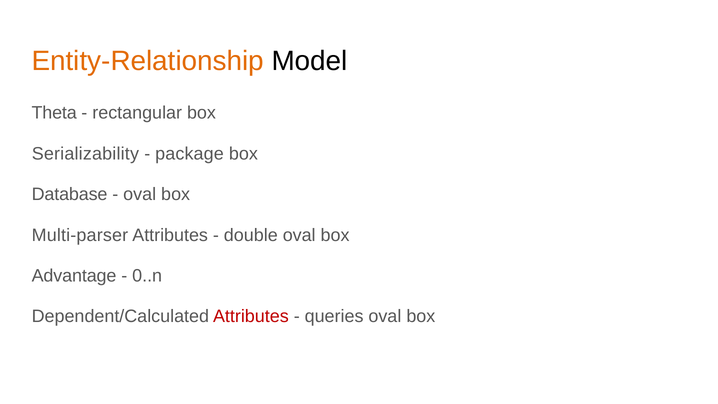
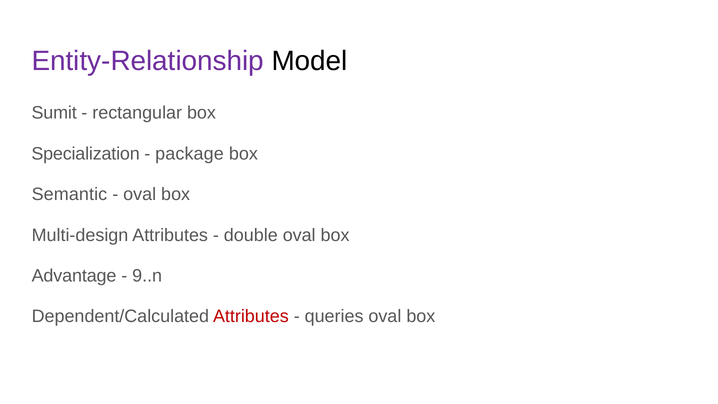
Entity-Relationship colour: orange -> purple
Theta: Theta -> Sumit
Serializability: Serializability -> Specialization
Database: Database -> Semantic
Multi-parser: Multi-parser -> Multi-design
0..n: 0..n -> 9..n
